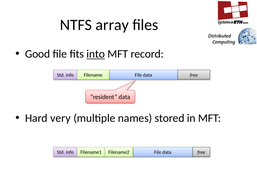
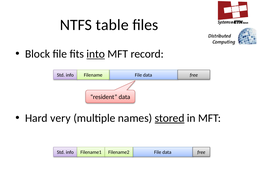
array: array -> table
Good: Good -> Block
stored underline: none -> present
